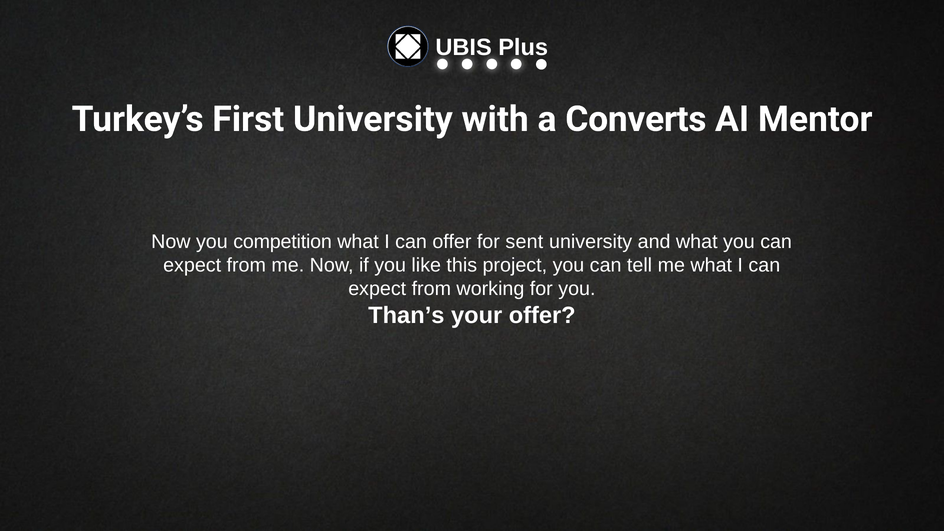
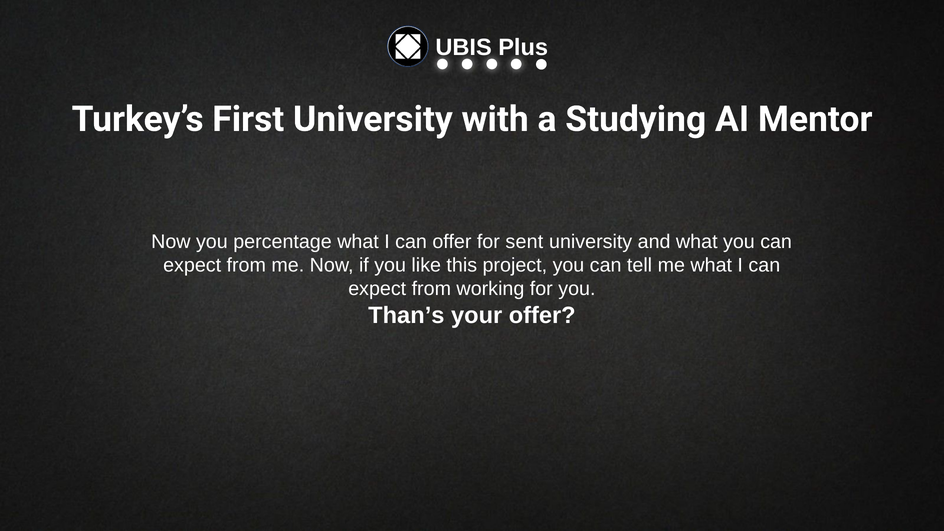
Converts: Converts -> Studying
competition: competition -> percentage
